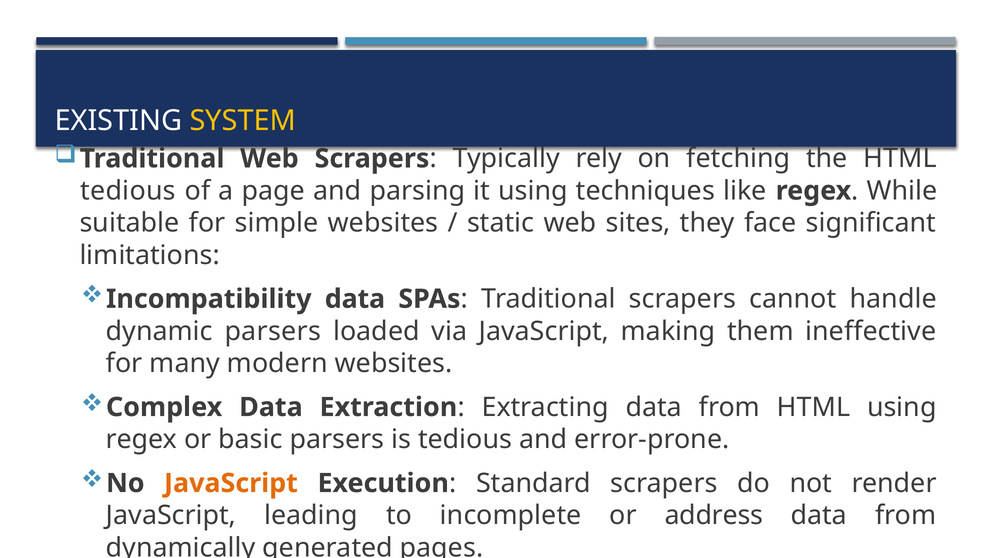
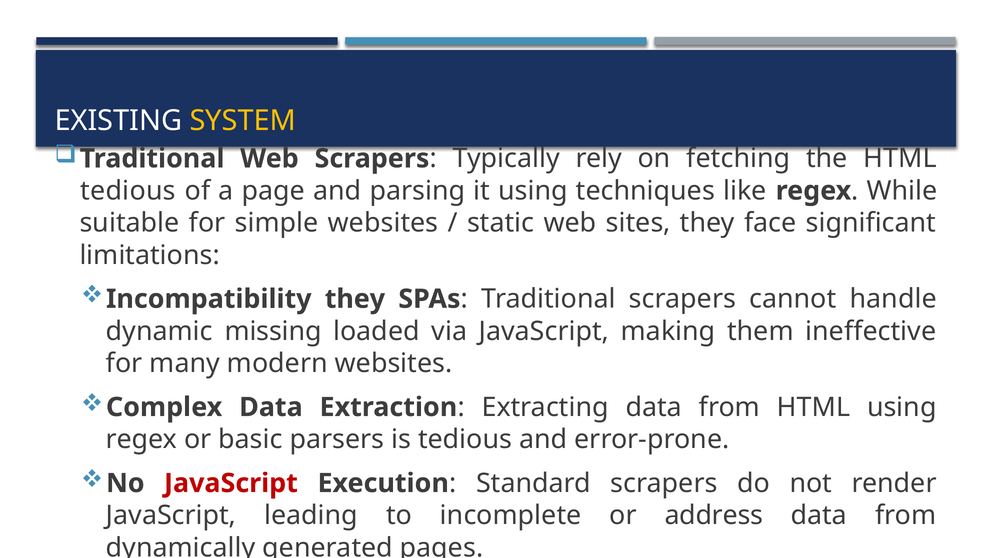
Incompatibility data: data -> they
dynamic parsers: parsers -> missing
JavaScript at (231, 483) colour: orange -> red
